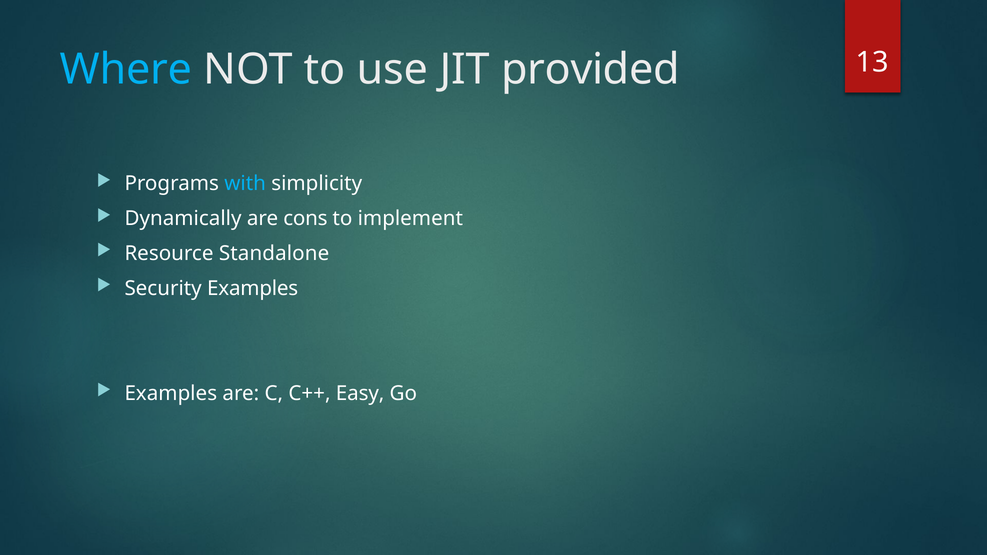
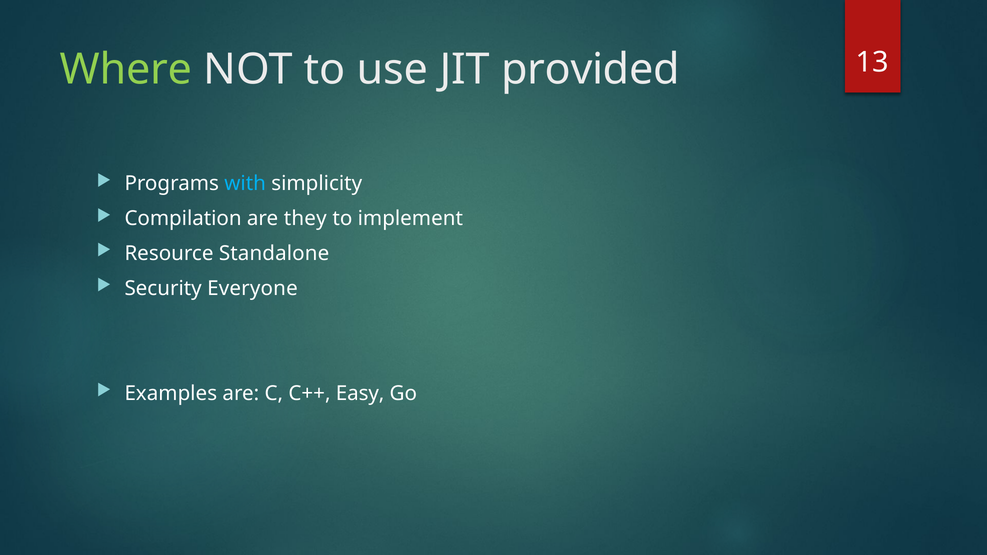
Where colour: light blue -> light green
Dynamically: Dynamically -> Compilation
cons: cons -> they
Security Examples: Examples -> Everyone
